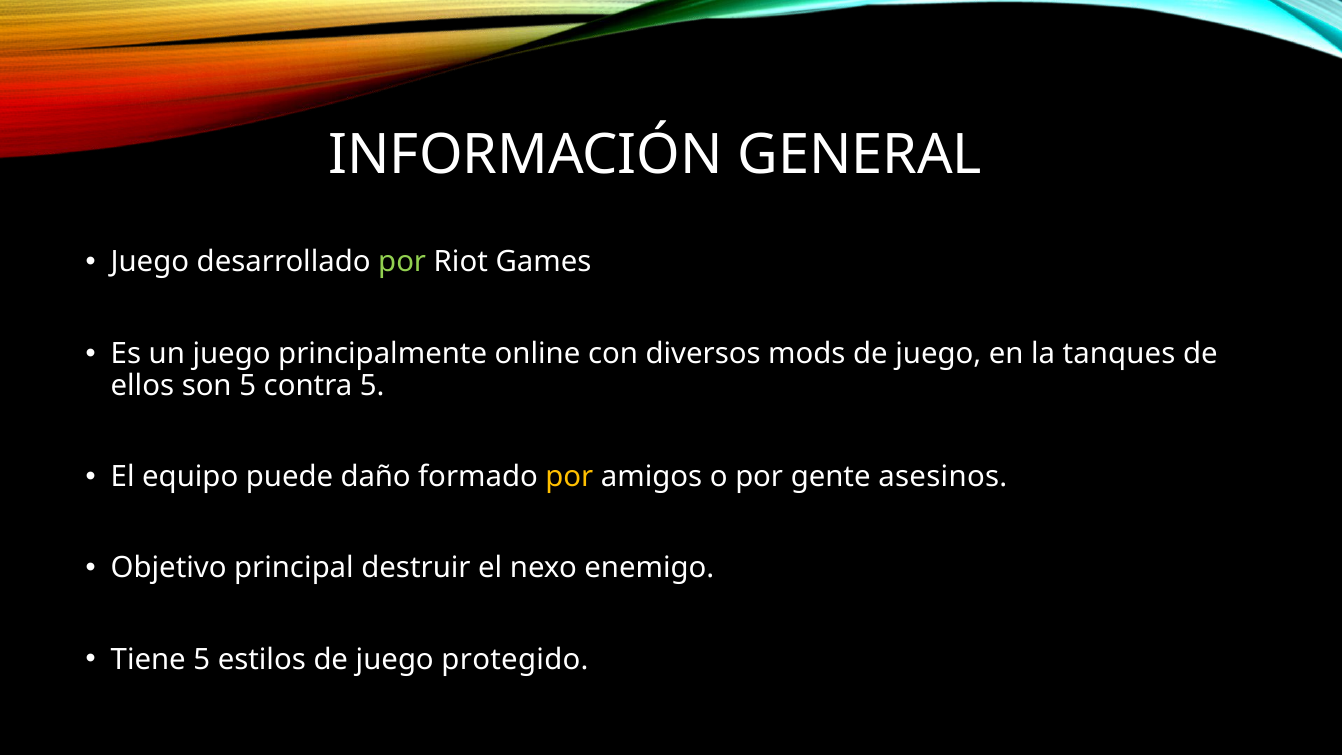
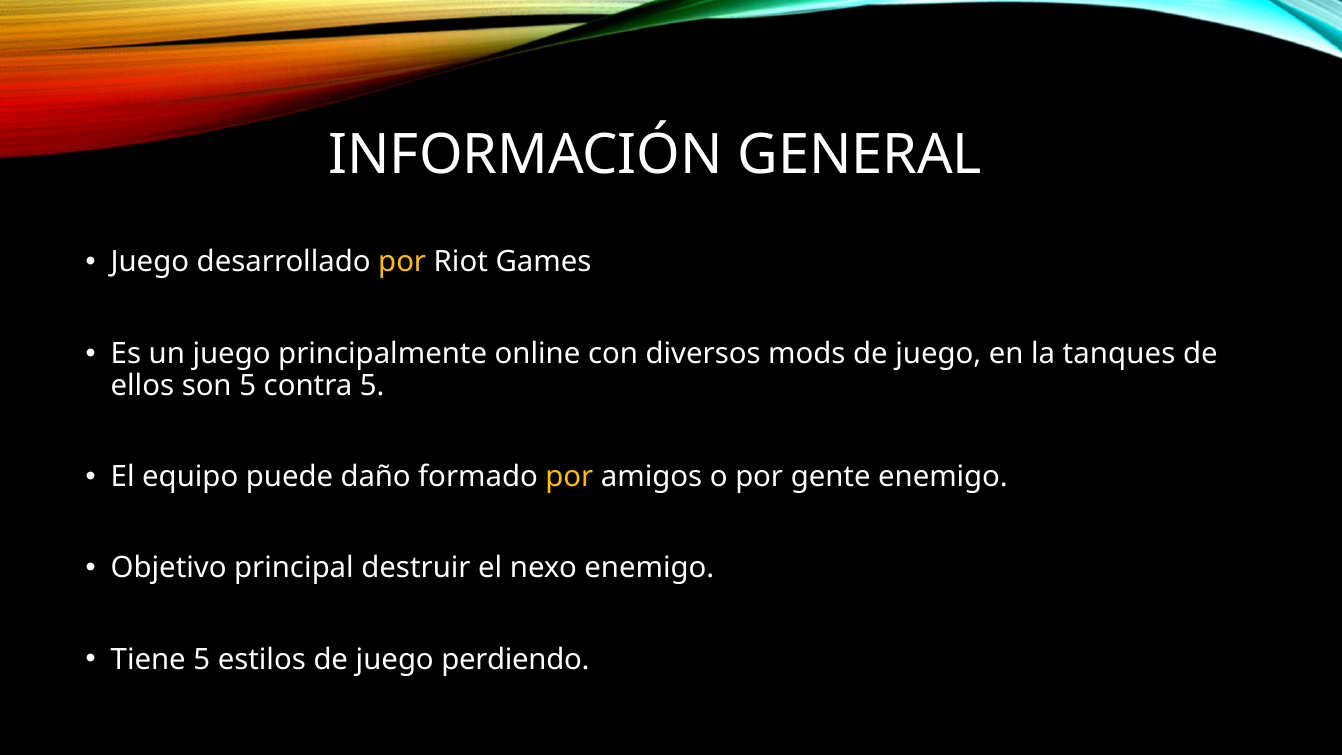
por at (402, 262) colour: light green -> yellow
gente asesinos: asesinos -> enemigo
protegido: protegido -> perdiendo
